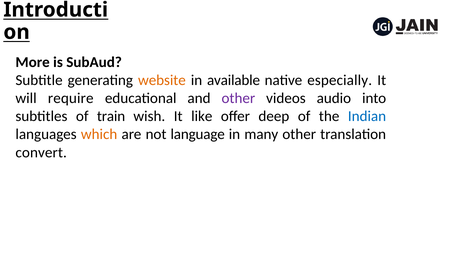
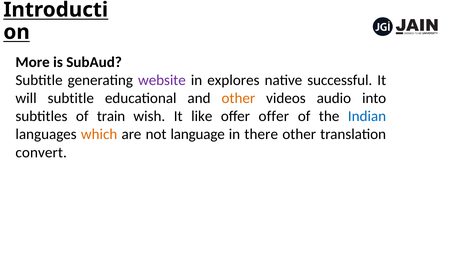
website colour: orange -> purple
available: available -> explores
especially: especially -> successful
will require: require -> subtitle
other at (238, 98) colour: purple -> orange
offer deep: deep -> offer
many: many -> there
